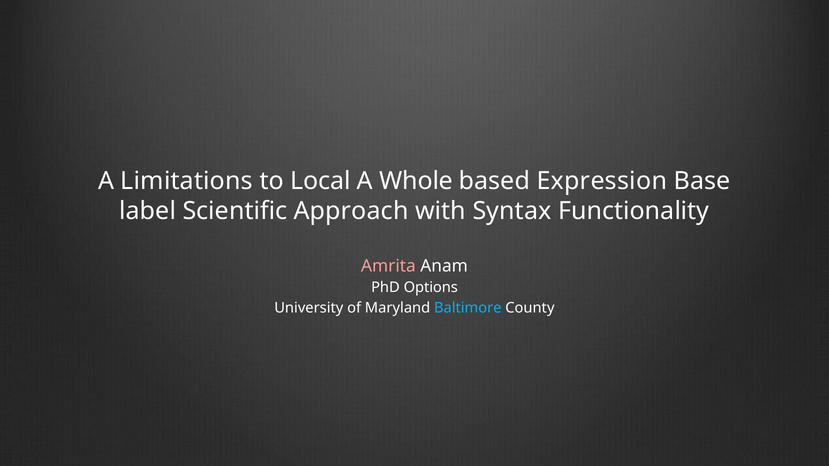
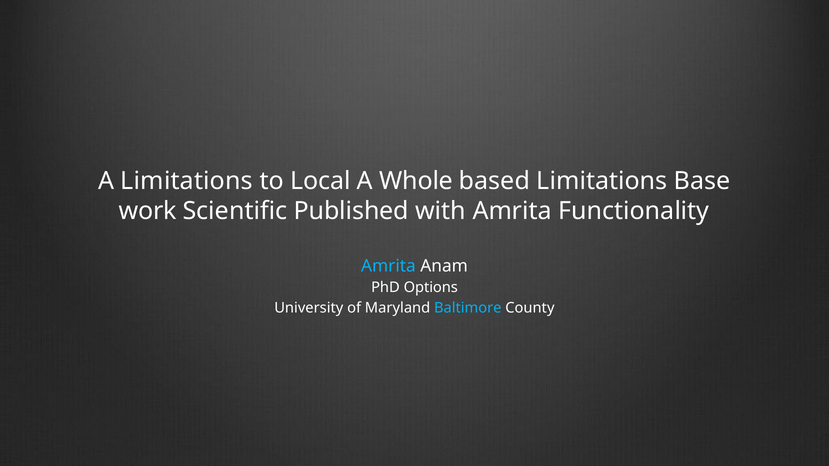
based Expression: Expression -> Limitations
label: label -> work
Approach: Approach -> Published
with Syntax: Syntax -> Amrita
Amrita at (388, 266) colour: pink -> light blue
